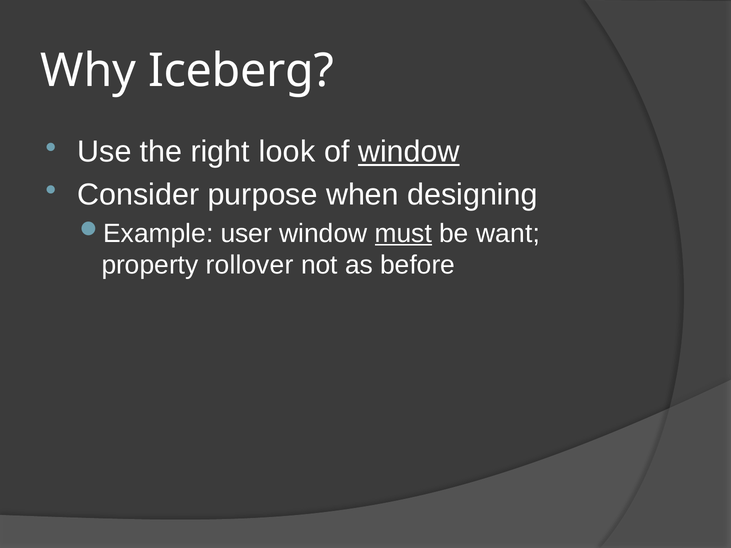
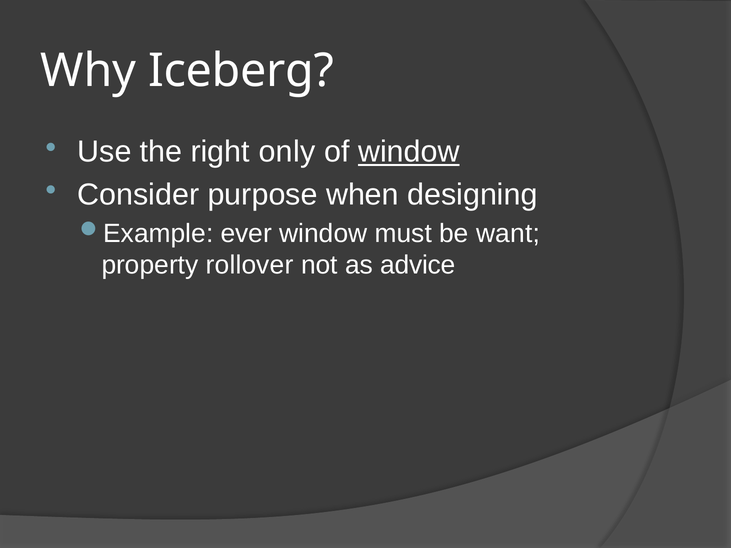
look: look -> only
user: user -> ever
must underline: present -> none
before: before -> advice
